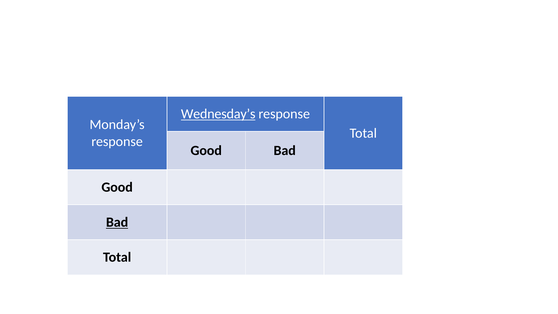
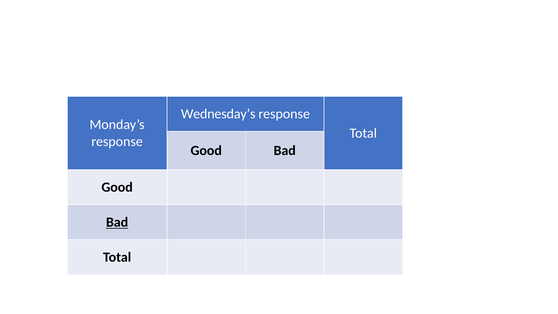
Wednesday’s underline: present -> none
